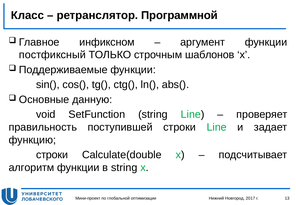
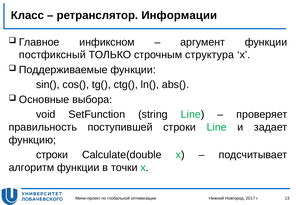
Программной: Программной -> Информации
шаблонов: шаблонов -> структура
данную: данную -> выбора
в string: string -> точки
